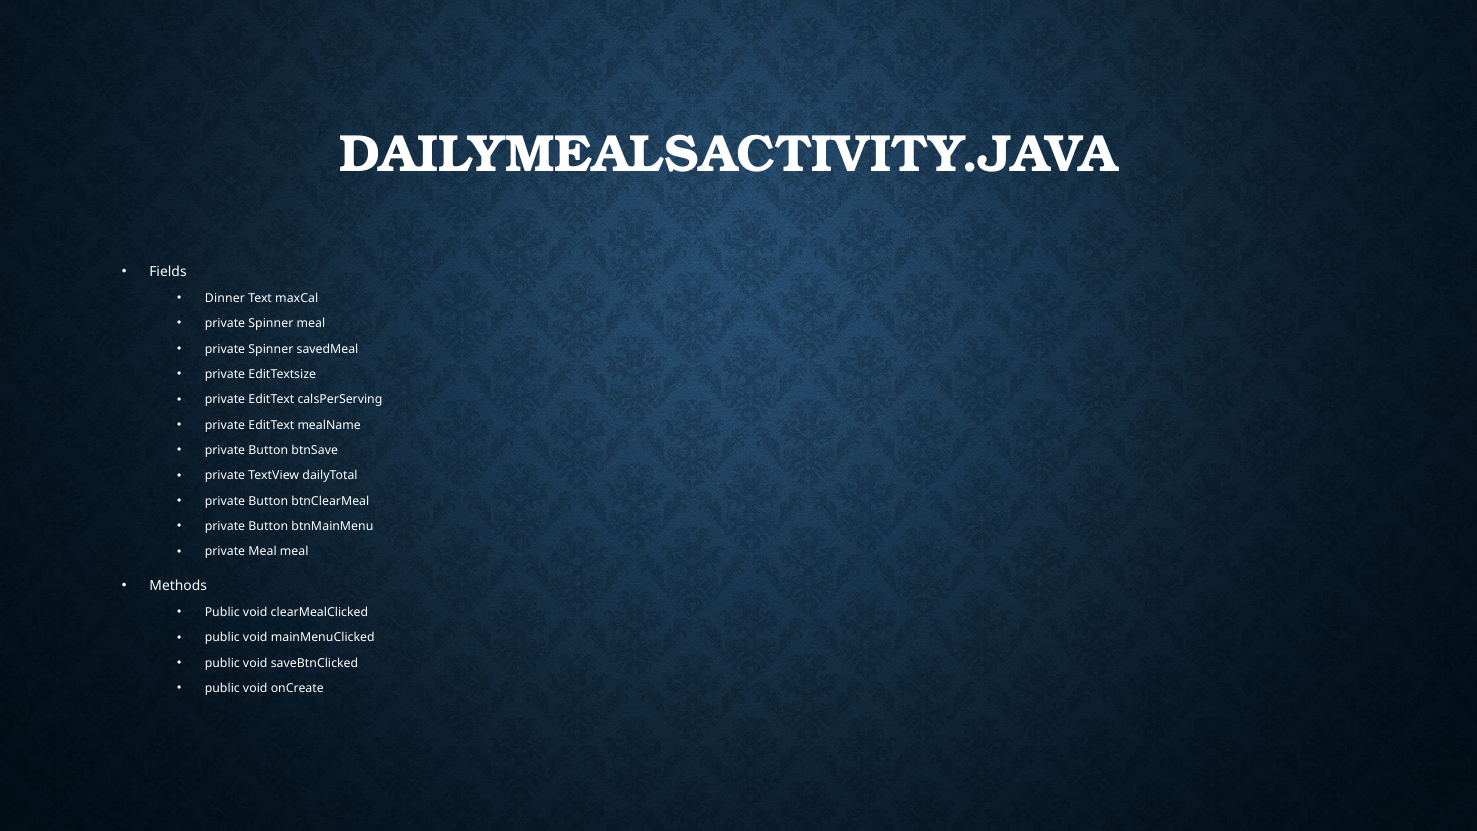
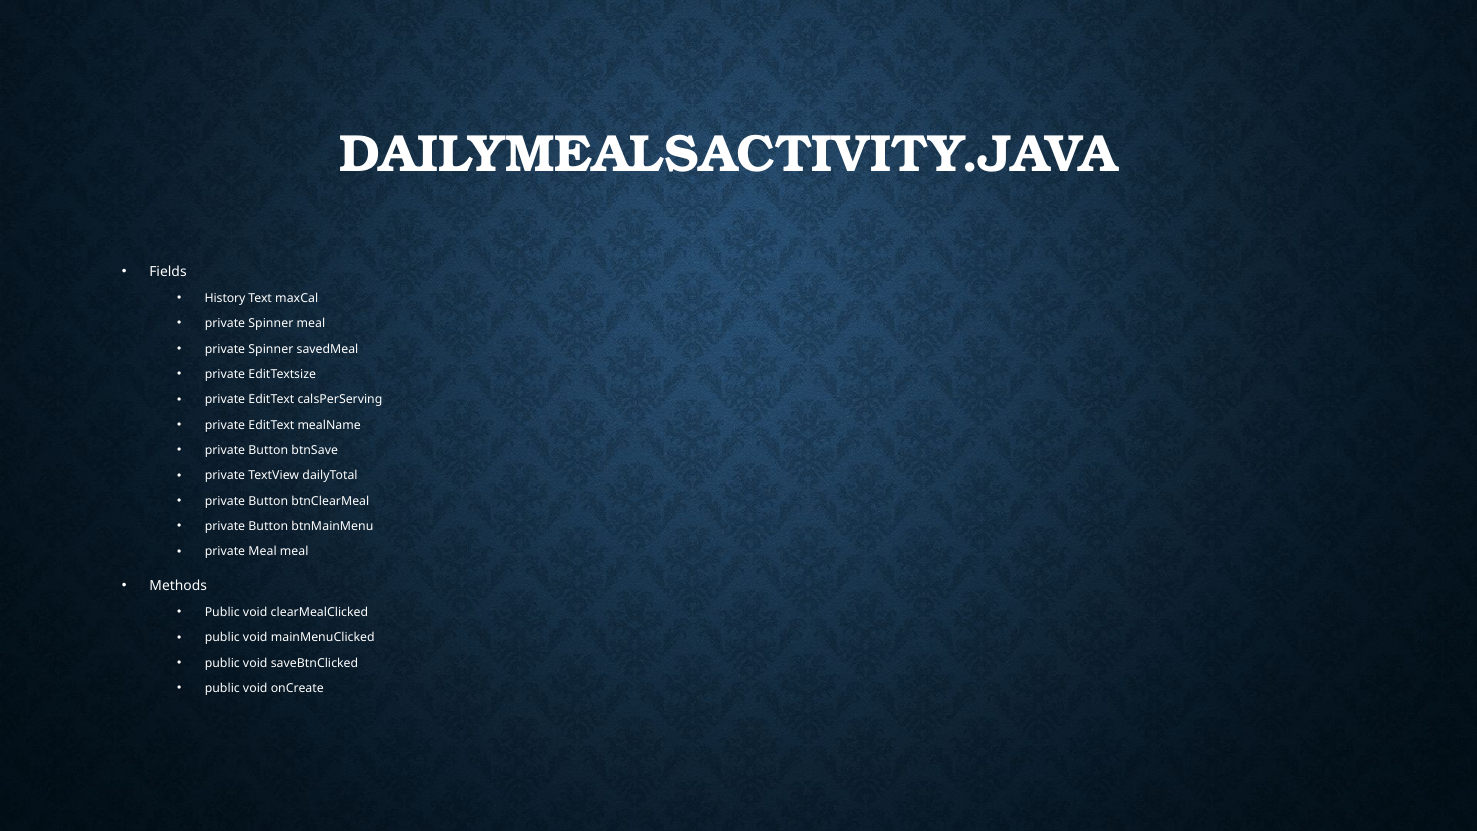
Dinner: Dinner -> History
